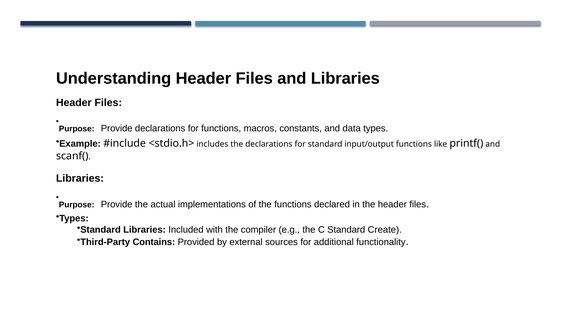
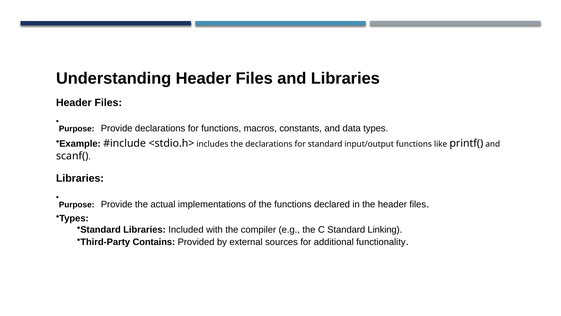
Create: Create -> Linking
